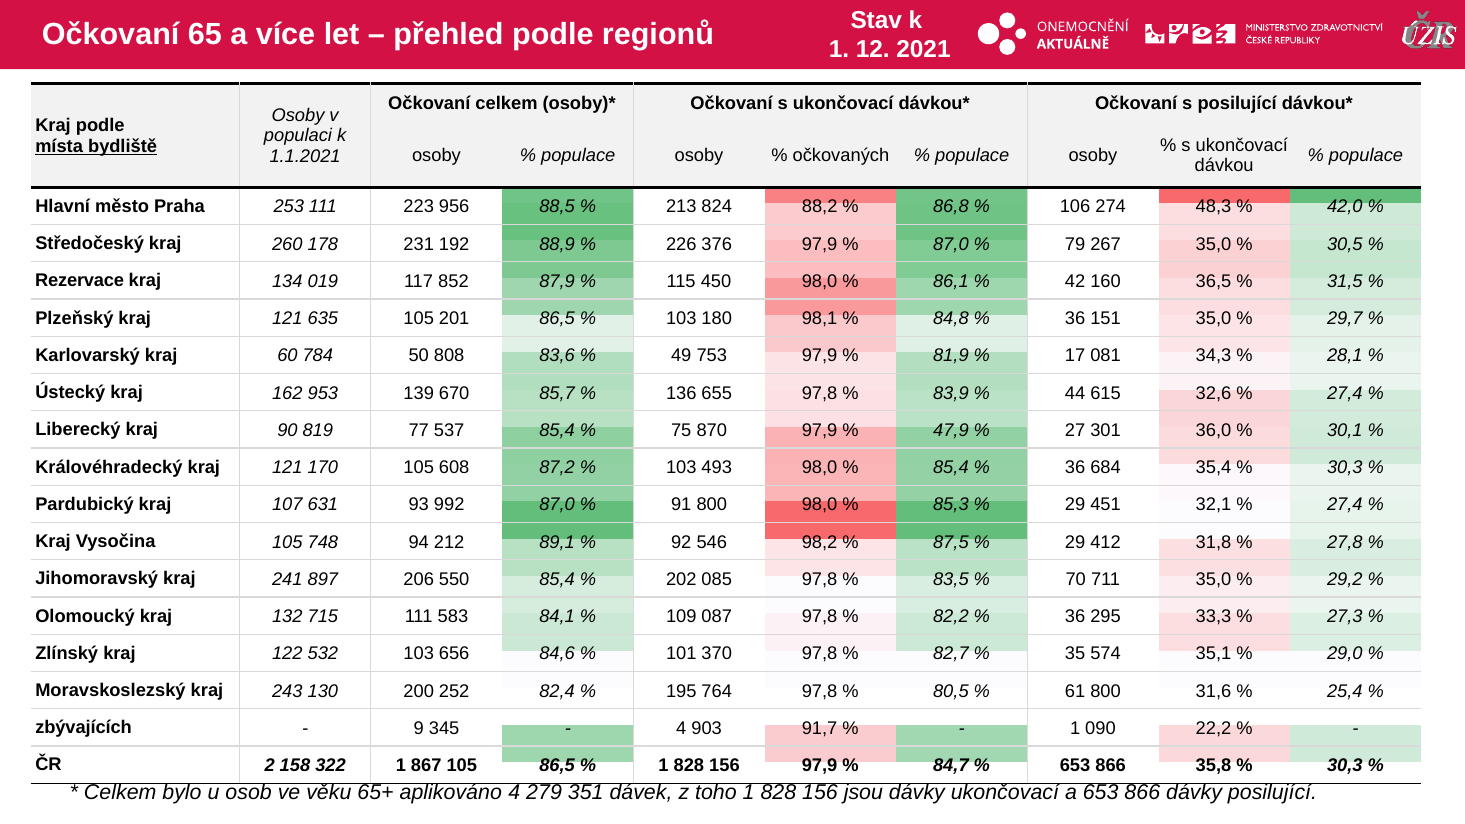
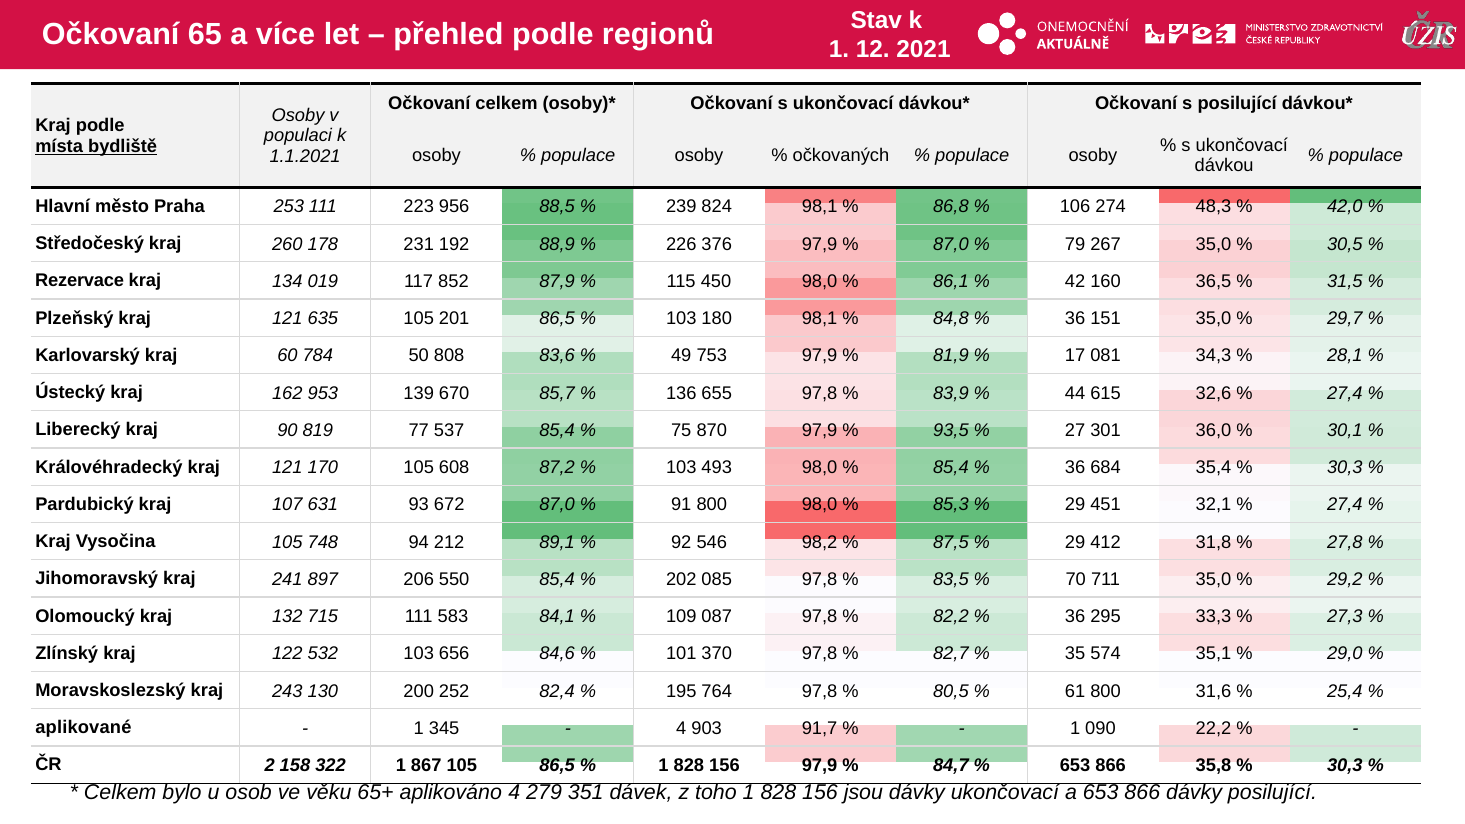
213: 213 -> 239
824 88,2: 88,2 -> 98,1
47,9: 47,9 -> 93,5
992: 992 -> 672
zbývajících: zbývajících -> aplikované
9 at (419, 728): 9 -> 1
